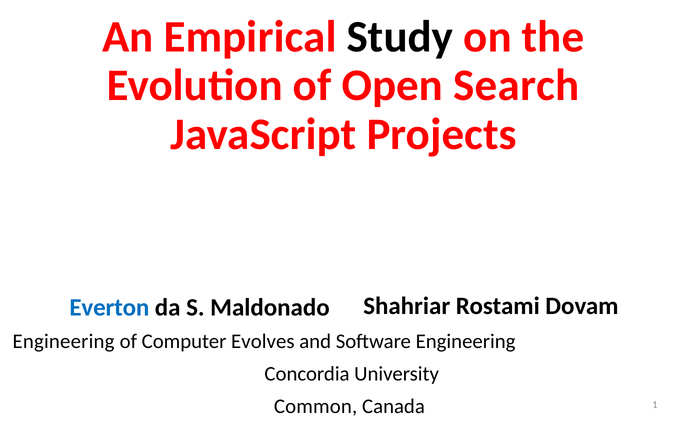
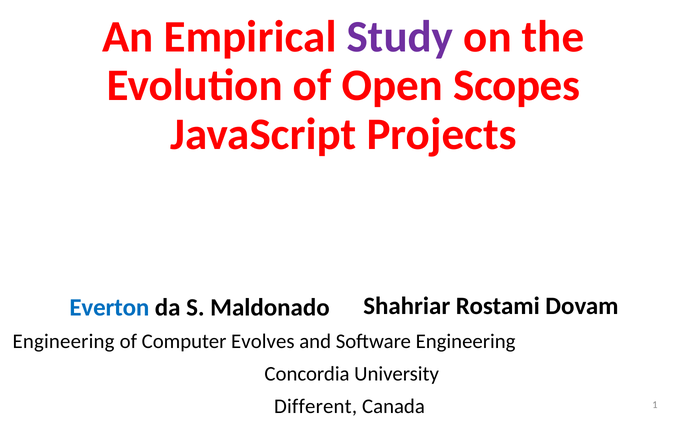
Study colour: black -> purple
Search: Search -> Scopes
Common: Common -> Different
